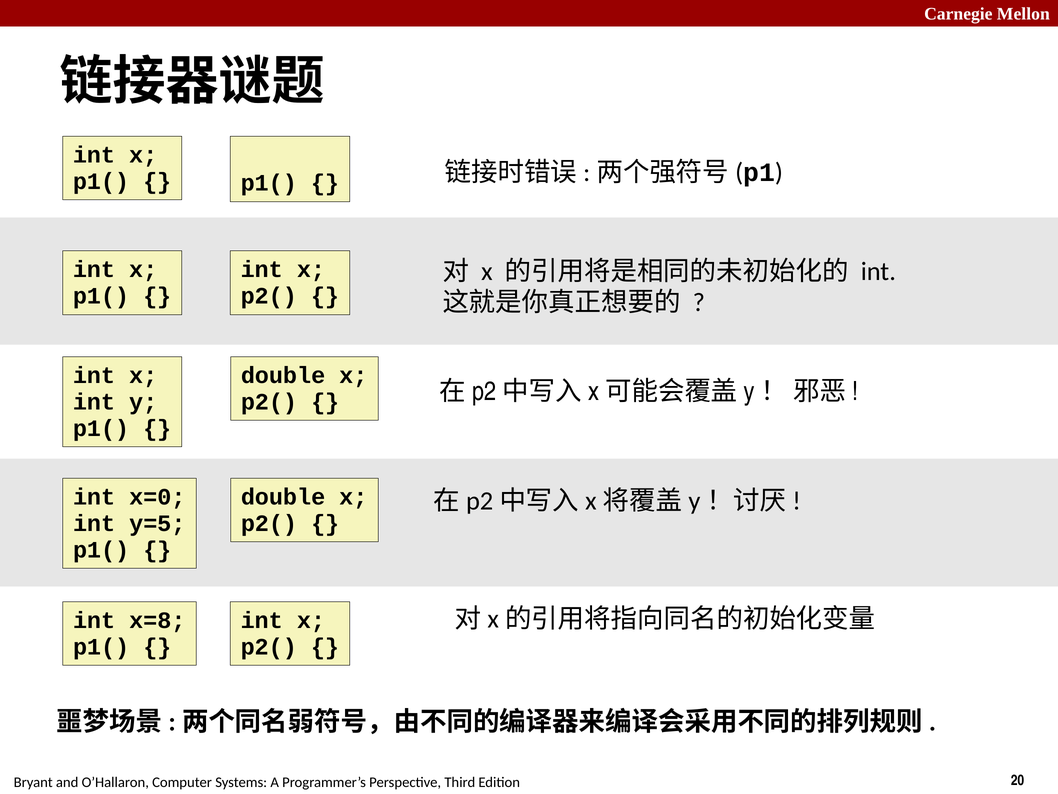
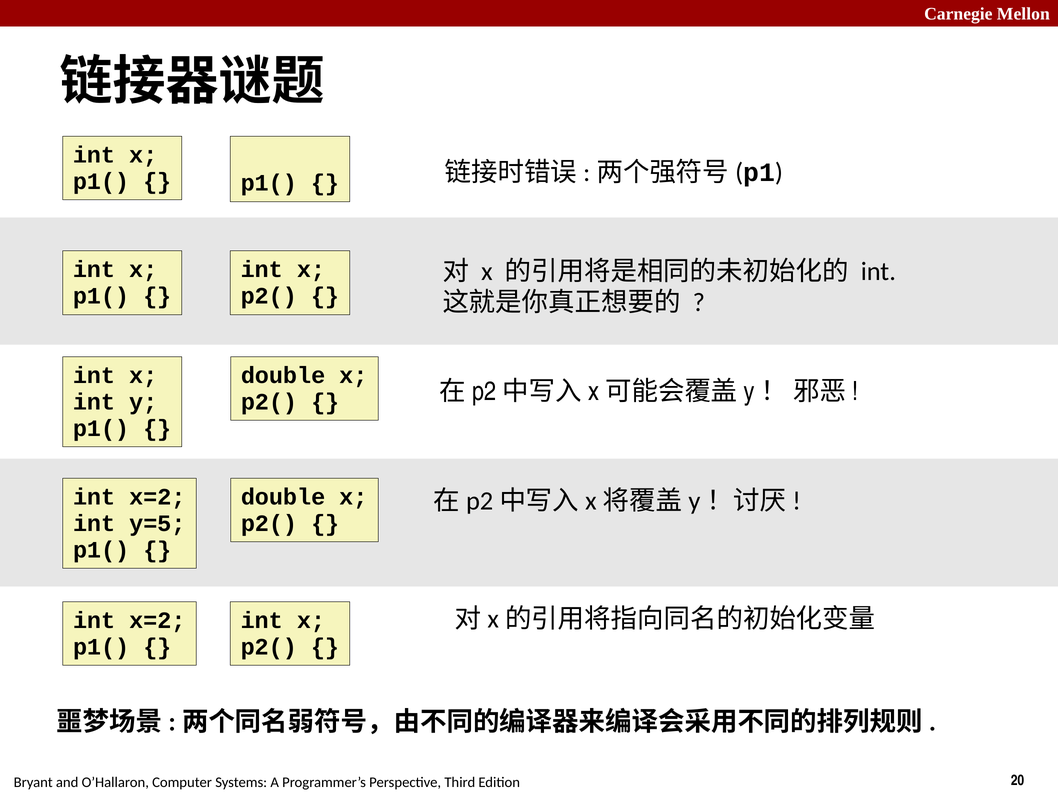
x=0 at (157, 497): x=0 -> x=2
x=8 at (157, 620): x=8 -> x=2
